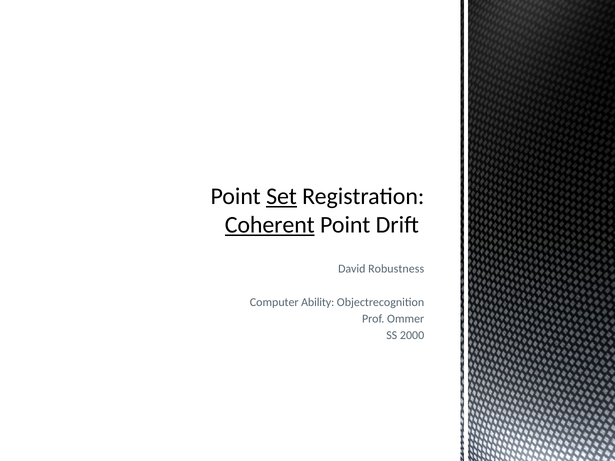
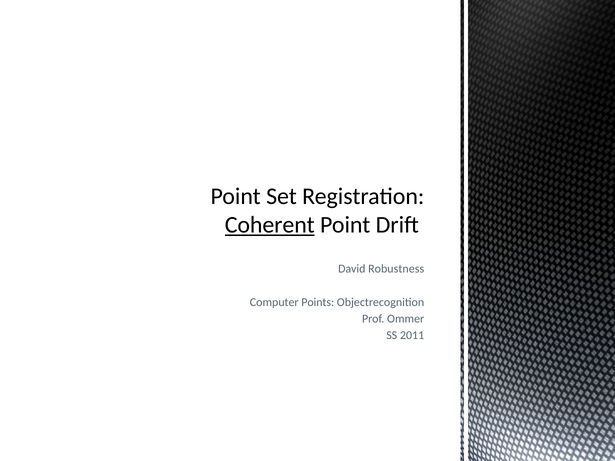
Set underline: present -> none
Ability: Ability -> Points
2000: 2000 -> 2011
